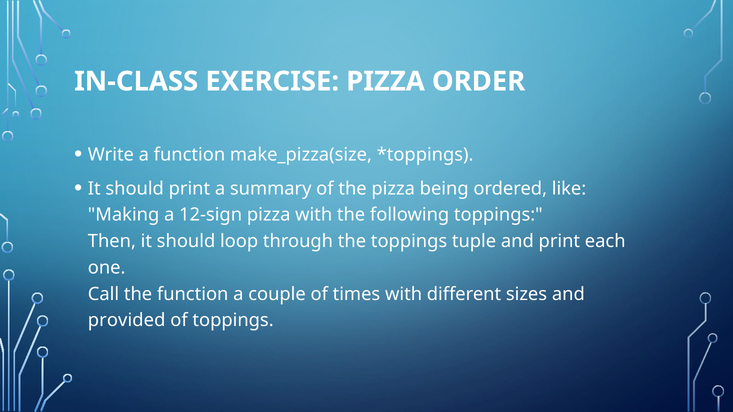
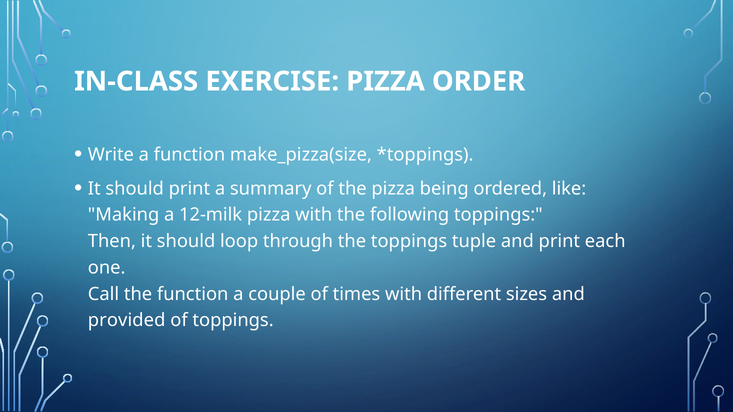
12-sign: 12-sign -> 12-milk
